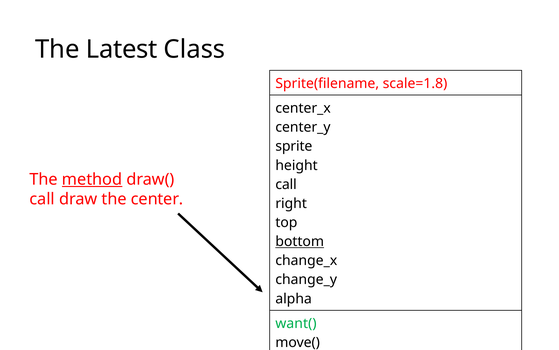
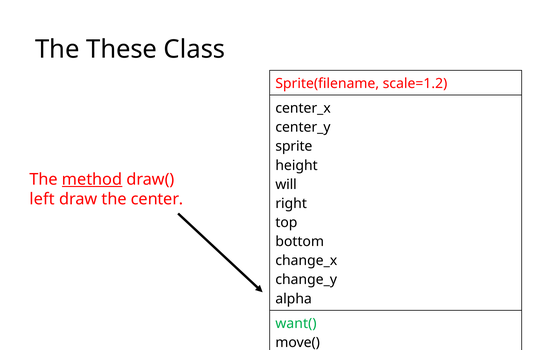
Latest: Latest -> These
scale=1.8: scale=1.8 -> scale=1.2
call at (286, 184): call -> will
call at (42, 199): call -> left
bottom underline: present -> none
